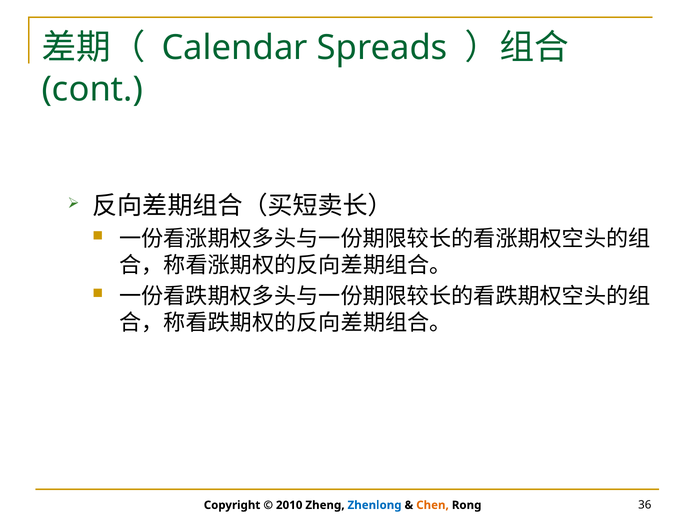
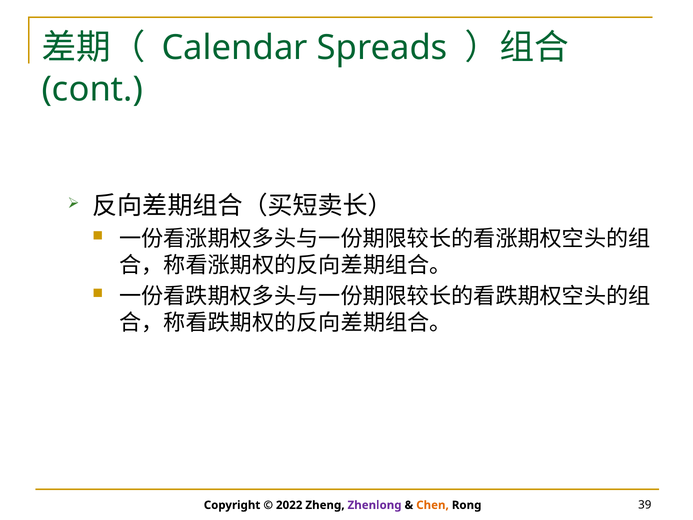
2010: 2010 -> 2022
Zhenlong colour: blue -> purple
36: 36 -> 39
